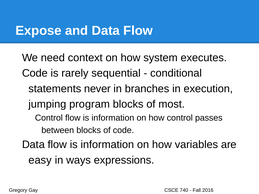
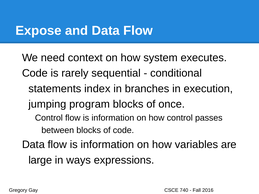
never: never -> index
most: most -> once
easy: easy -> large
